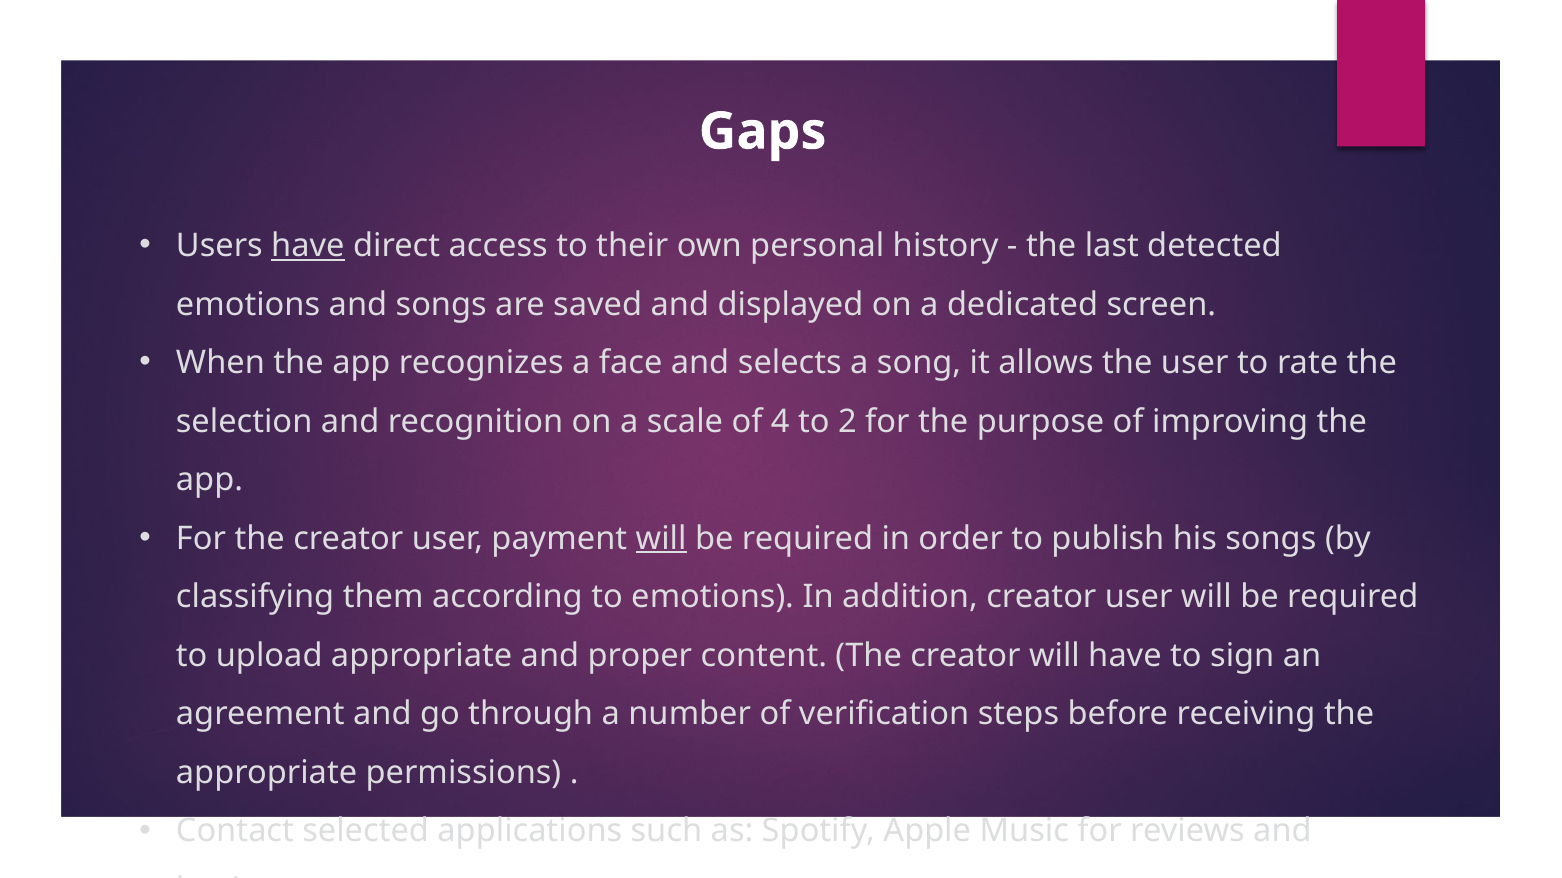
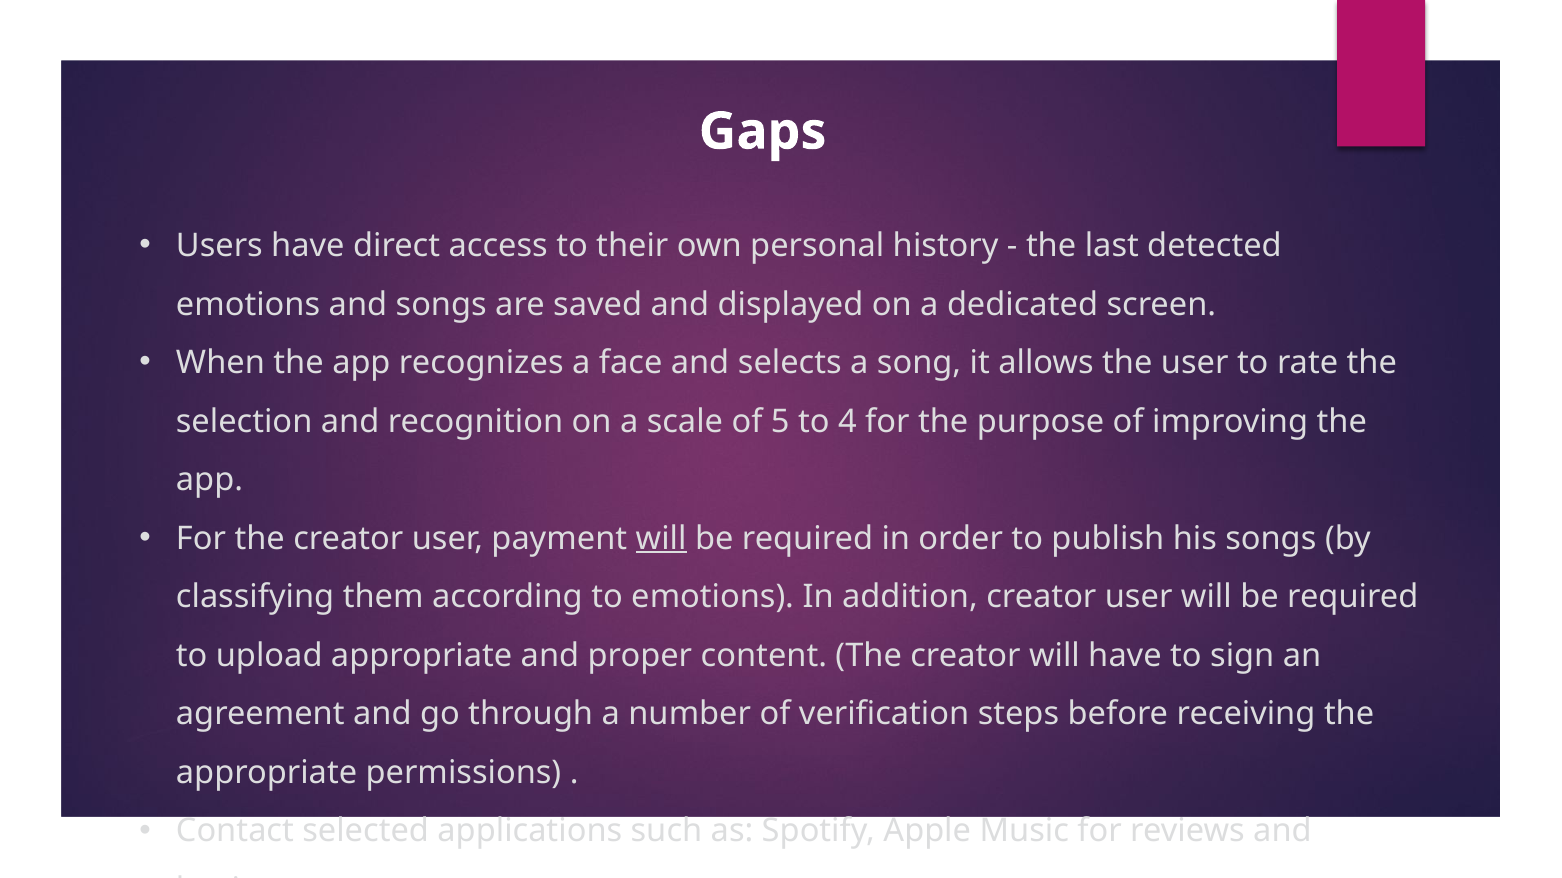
have at (308, 246) underline: present -> none
4: 4 -> 5
2: 2 -> 4
